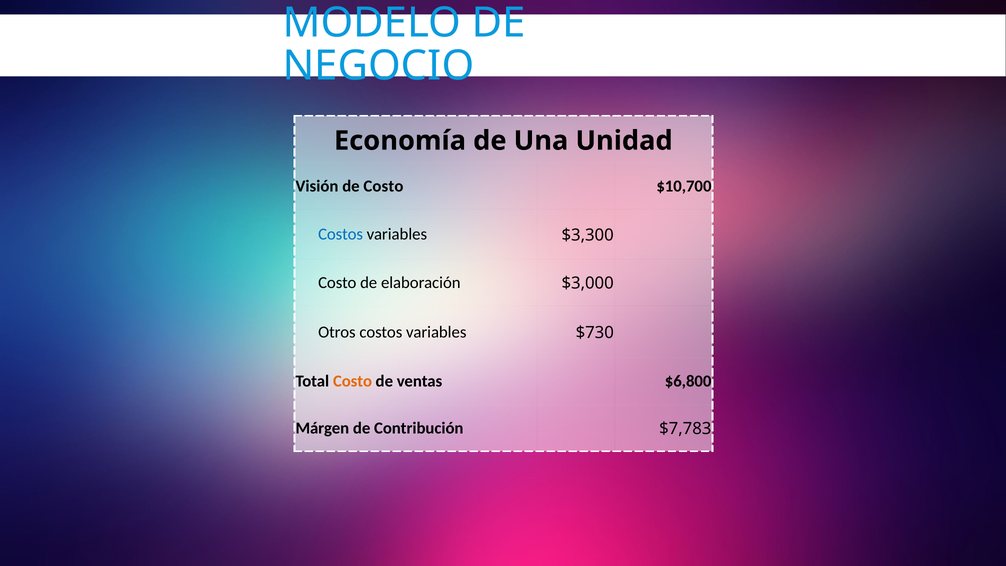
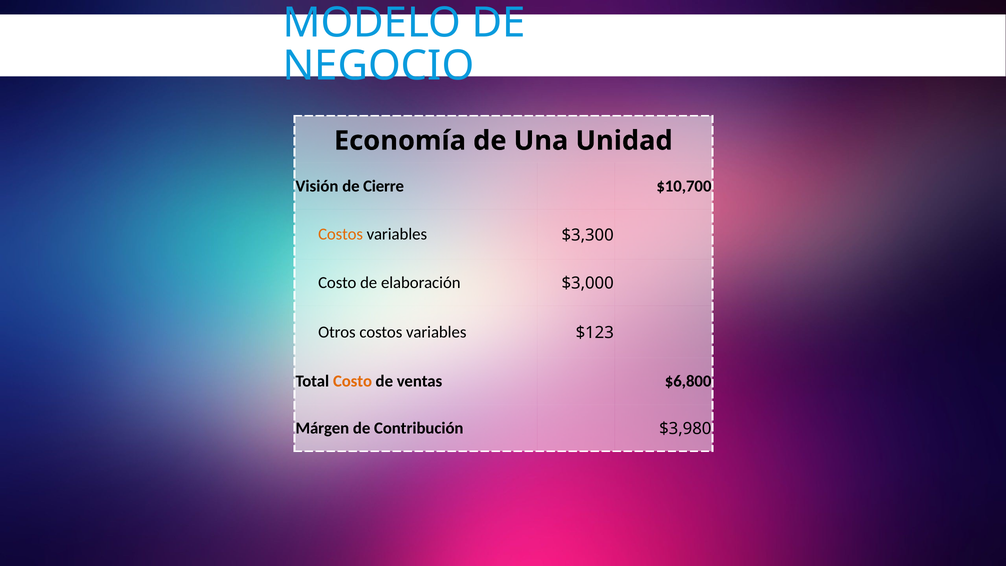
de Costo: Costo -> Cierre
Costos at (341, 234) colour: blue -> orange
$730: $730 -> $123
$7,783: $7,783 -> $3,980
